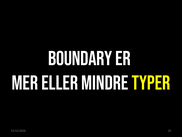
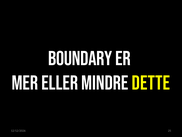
TYPER: TYPER -> DETTE
